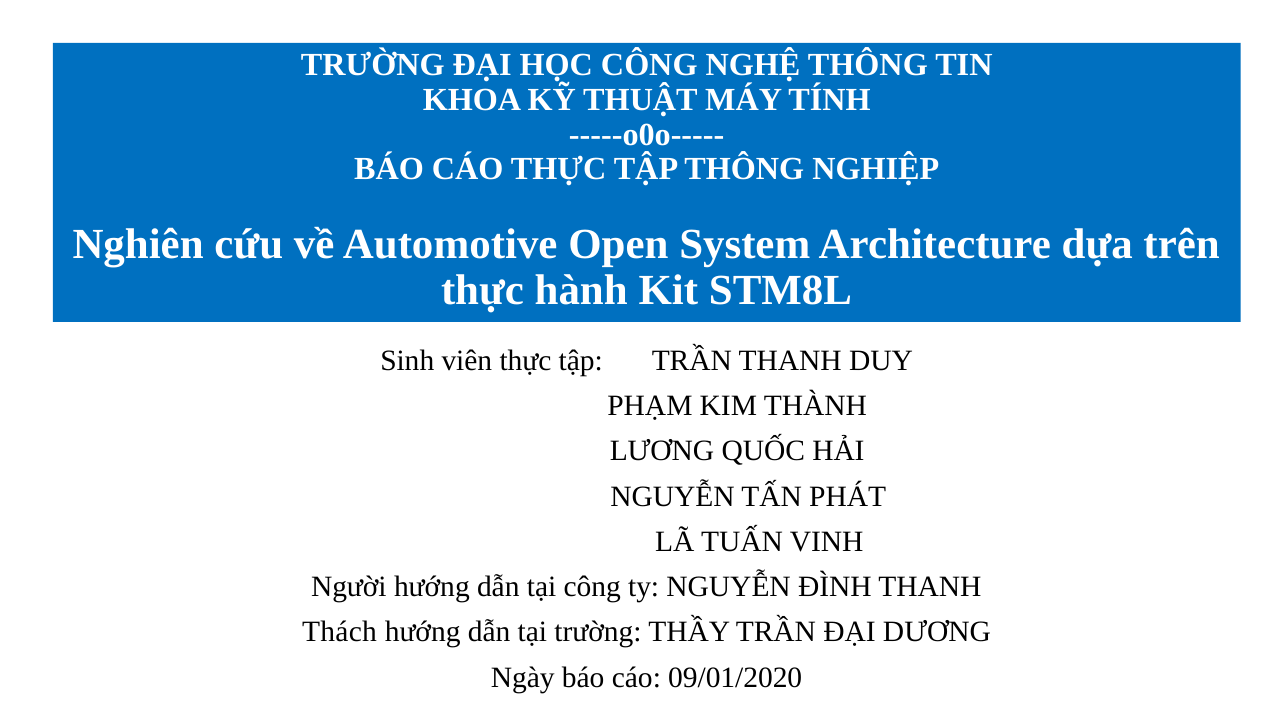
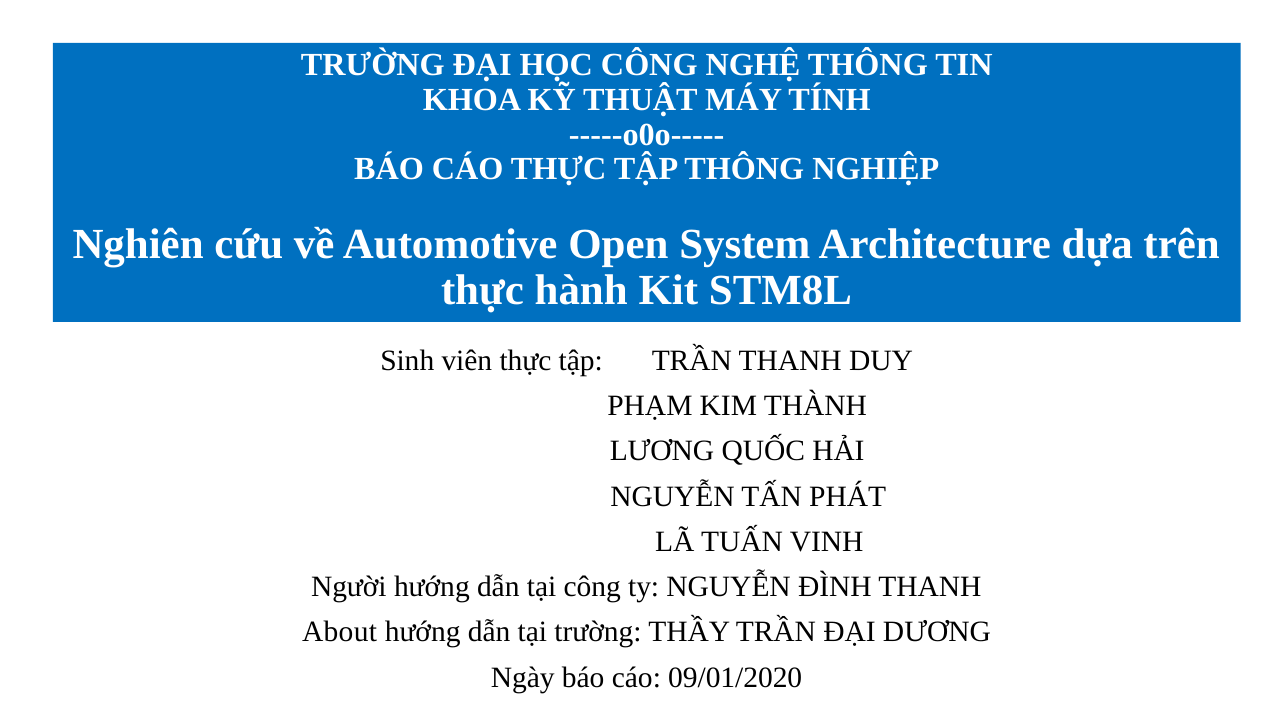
Thách: Thách -> About
